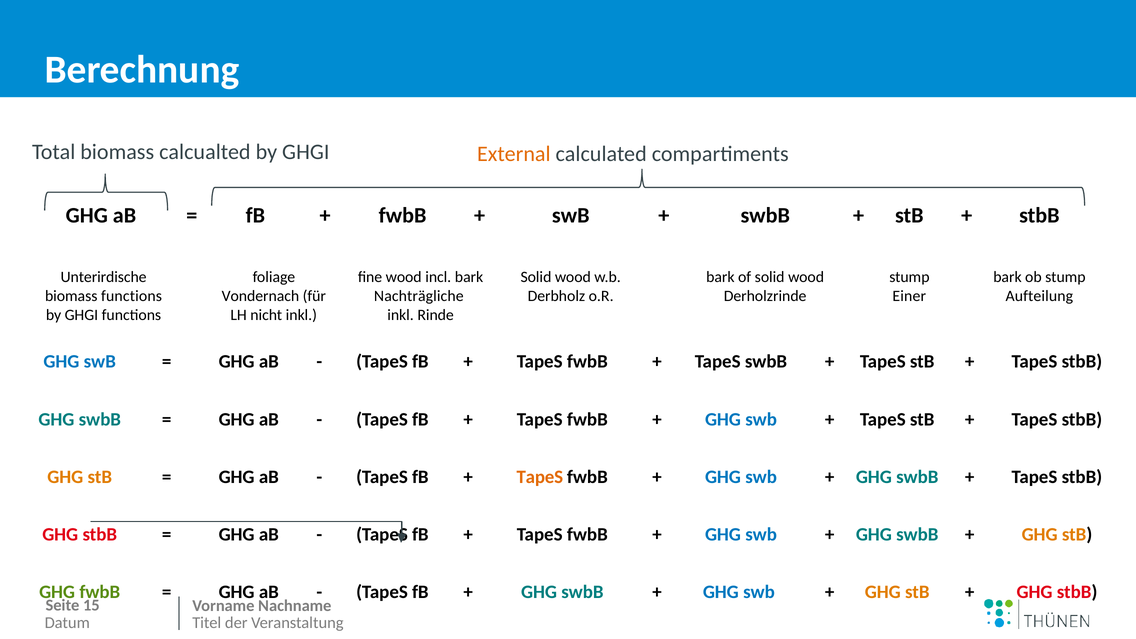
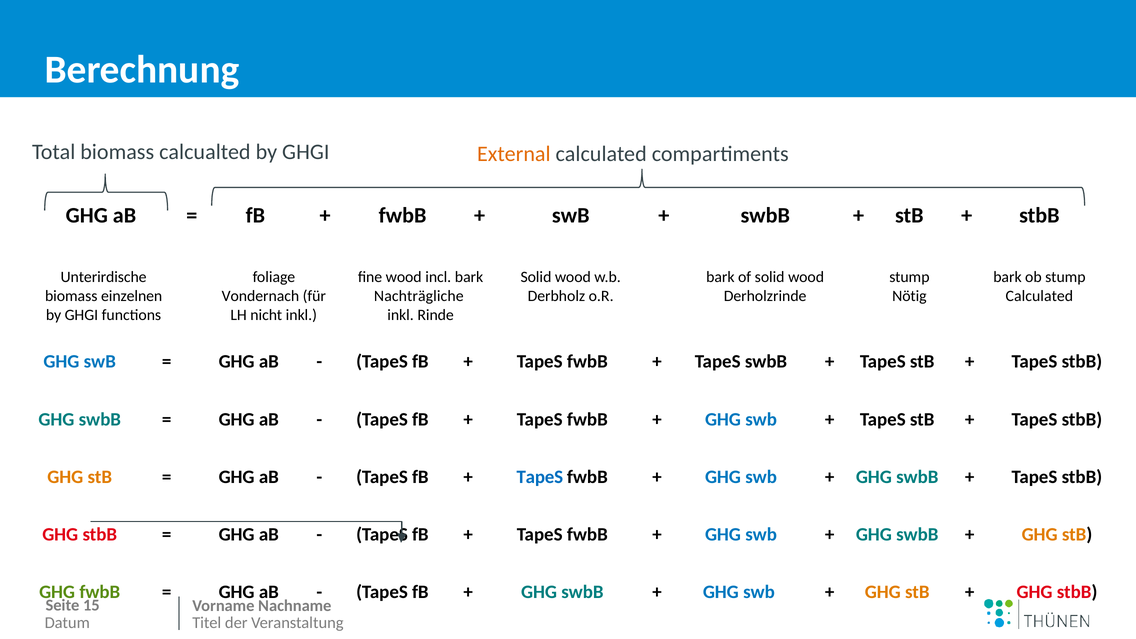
biomass functions: functions -> einzelnen
Einer: Einer -> Nötig
Aufteilung at (1039, 296): Aufteilung -> Calculated
TapeS at (540, 477) colour: orange -> blue
